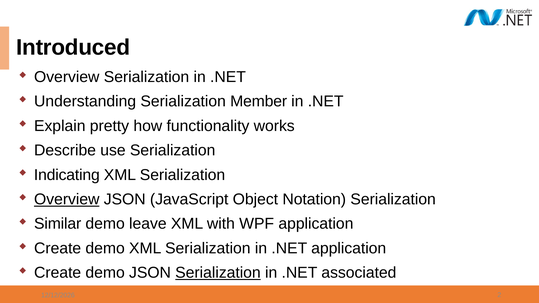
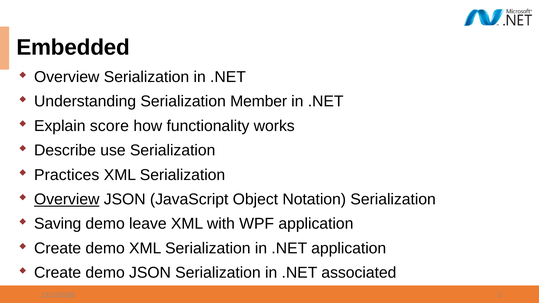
Introduced: Introduced -> Embedded
pretty: pretty -> score
Indicating: Indicating -> Practices
Similar: Similar -> Saving
Serialization at (218, 273) underline: present -> none
